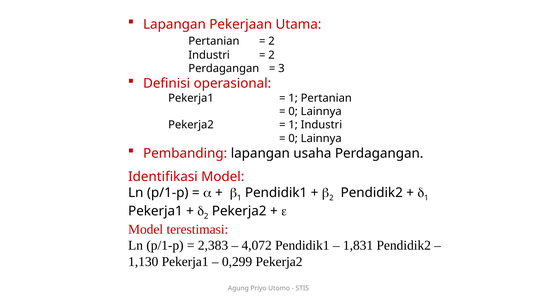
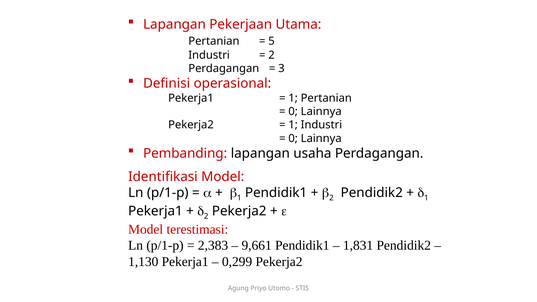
2 at (271, 41): 2 -> 5
4,072: 4,072 -> 9,661
